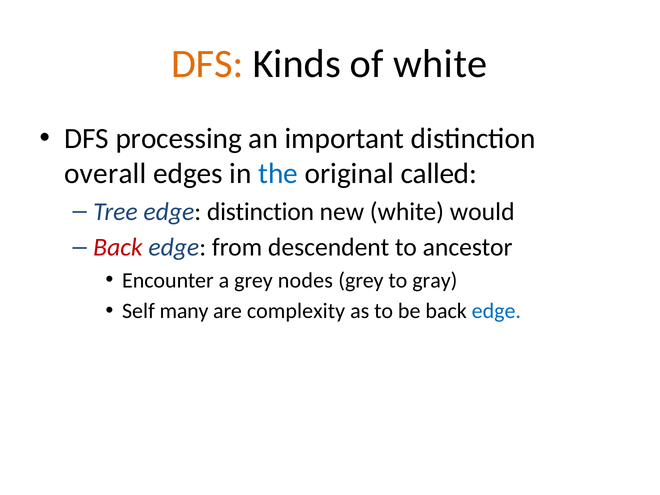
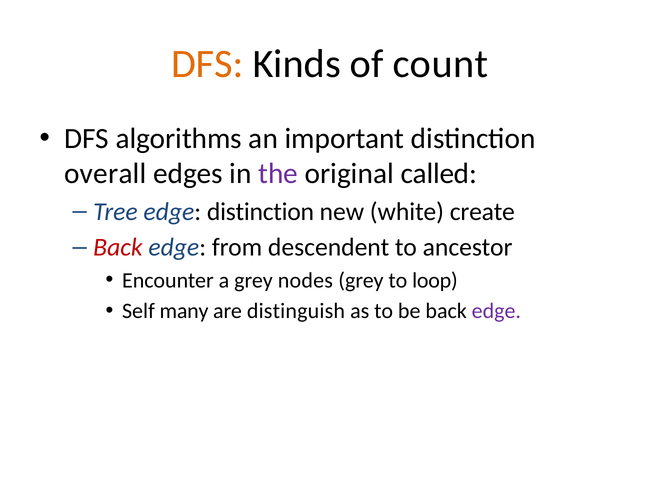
of white: white -> count
processing: processing -> algorithms
the colour: blue -> purple
would: would -> create
gray: gray -> loop
complexity: complexity -> distinguish
edge at (496, 311) colour: blue -> purple
